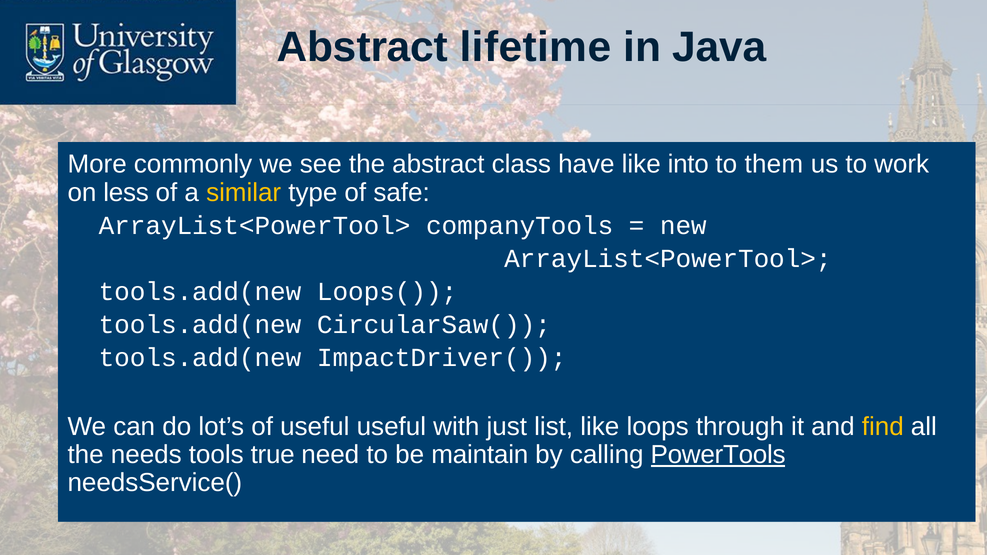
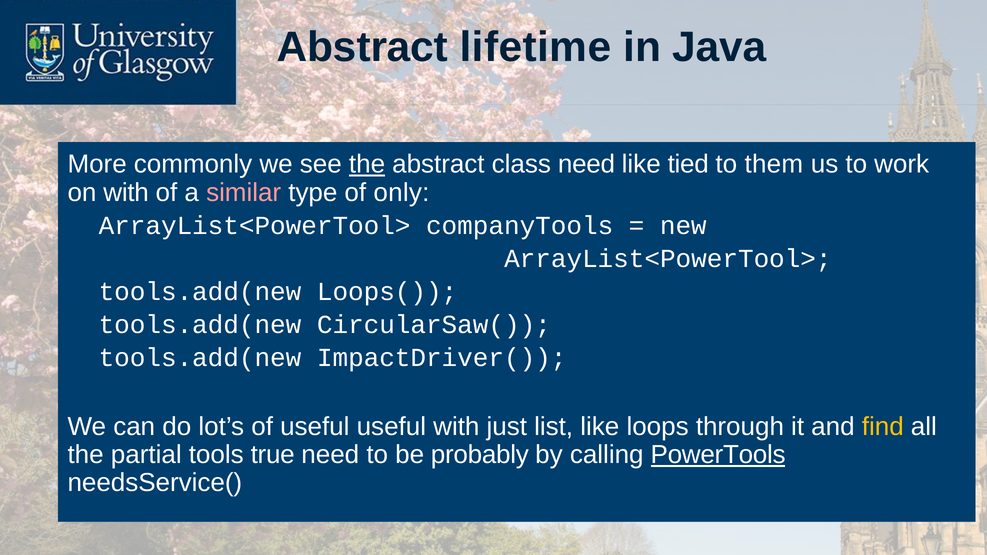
the at (367, 164) underline: none -> present
class have: have -> need
into: into -> tied
on less: less -> with
similar colour: yellow -> pink
safe: safe -> only
needs: needs -> partial
maintain: maintain -> probably
